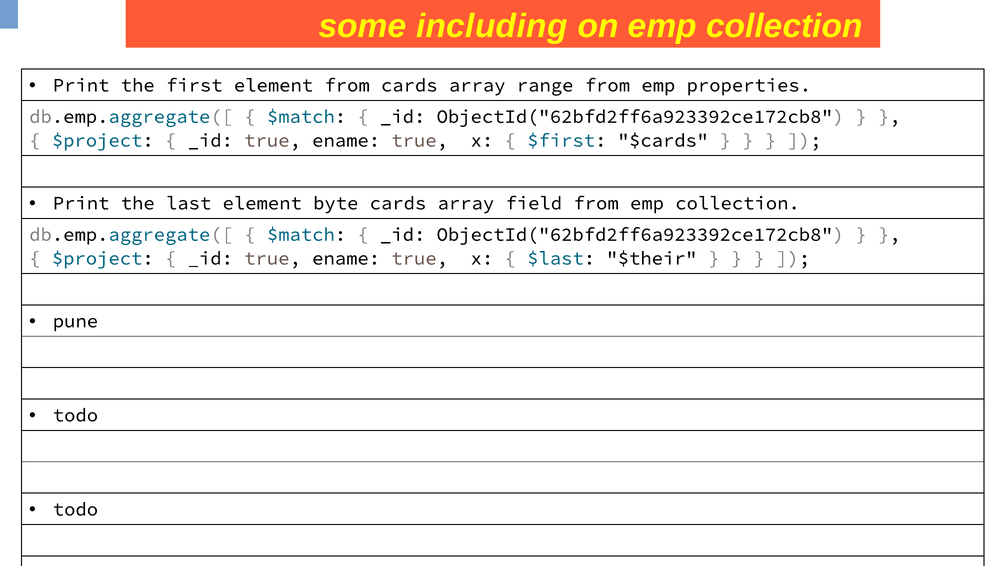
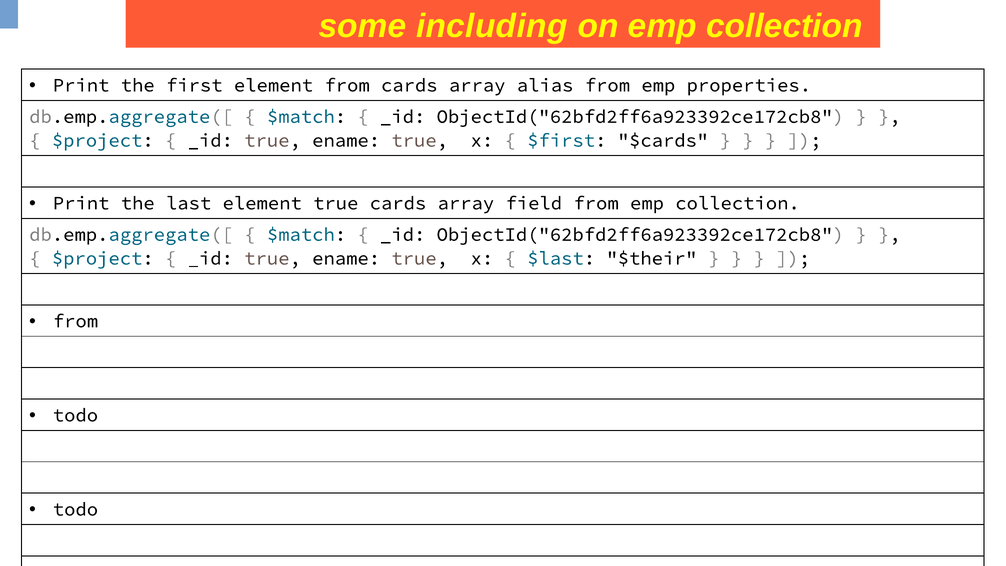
range: range -> alias
element byte: byte -> true
pune at (75, 321): pune -> from
